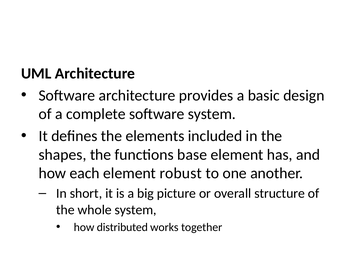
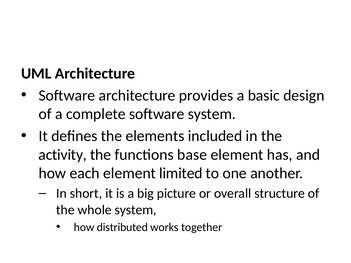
shapes: shapes -> activity
robust: robust -> limited
